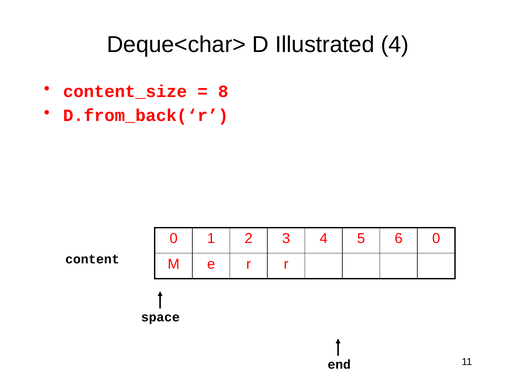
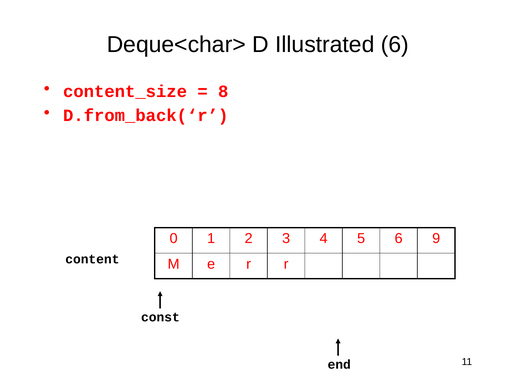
Illustrated 4: 4 -> 6
6 0: 0 -> 9
space: space -> const
